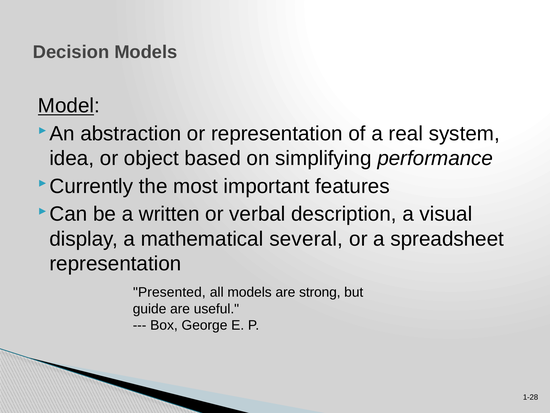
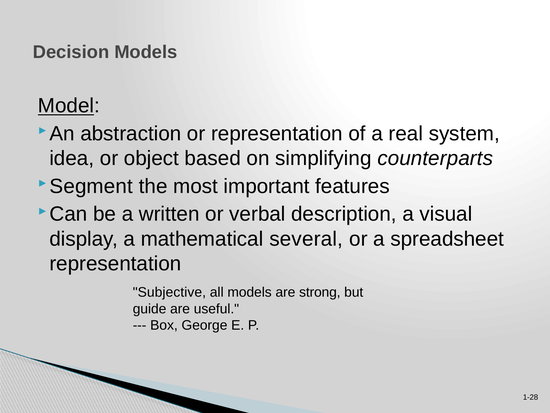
performance: performance -> counterparts
Currently: Currently -> Segment
Presented: Presented -> Subjective
